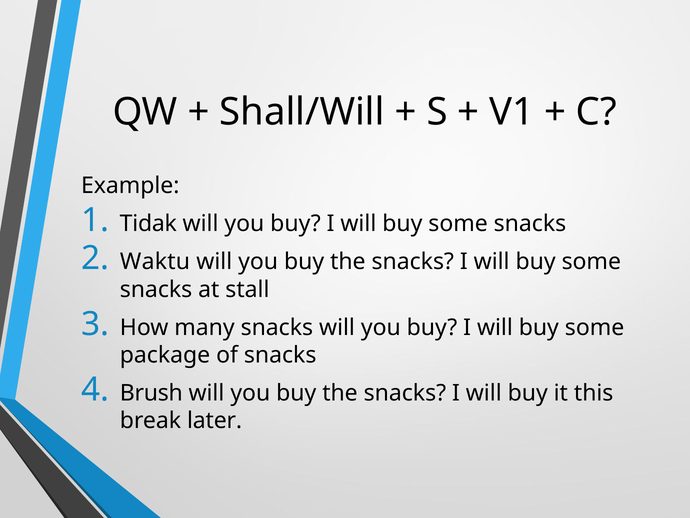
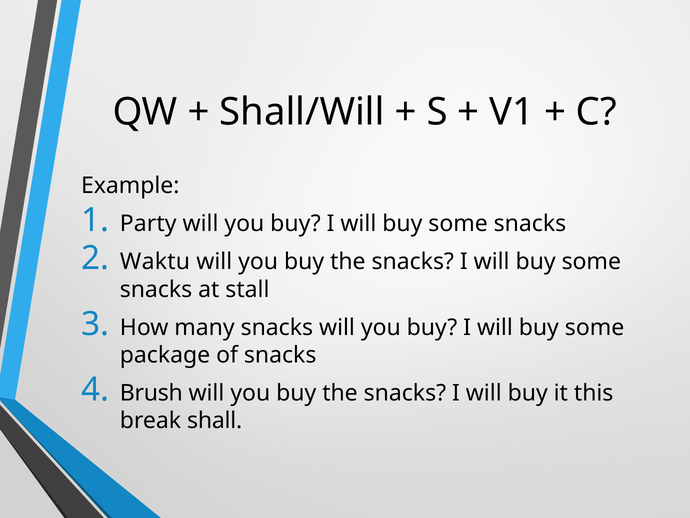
Tidak: Tidak -> Party
later: later -> shall
